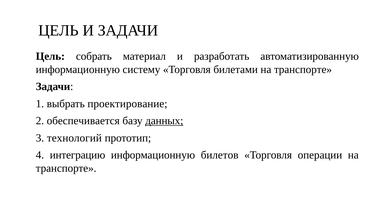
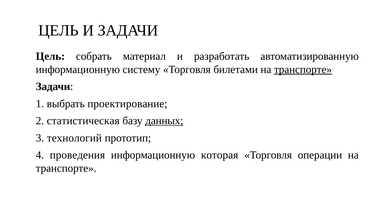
транспорте at (303, 69) underline: none -> present
обеспечивается: обеспечивается -> статистическая
интеграцию: интеграцию -> проведения
билетов: билетов -> которая
